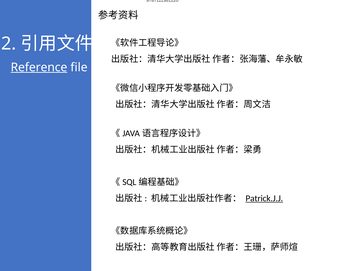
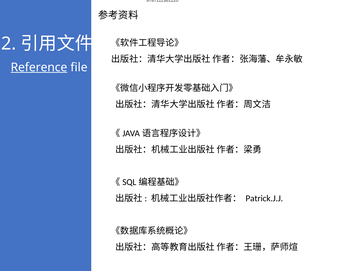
Patrick.J.J underline: present -> none
